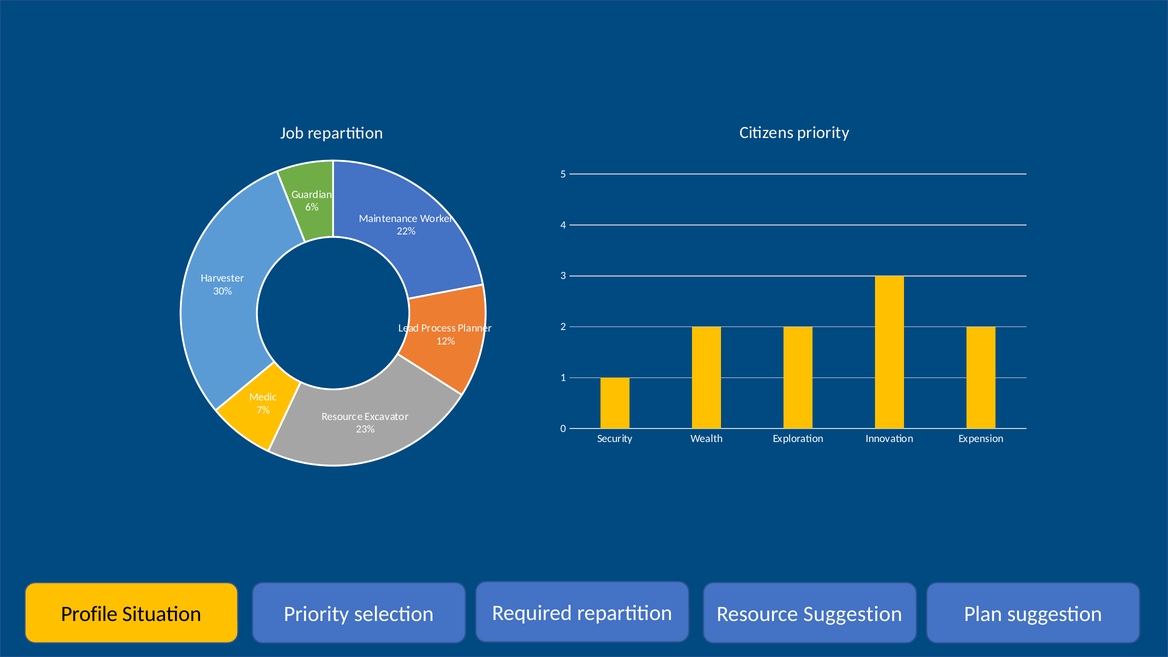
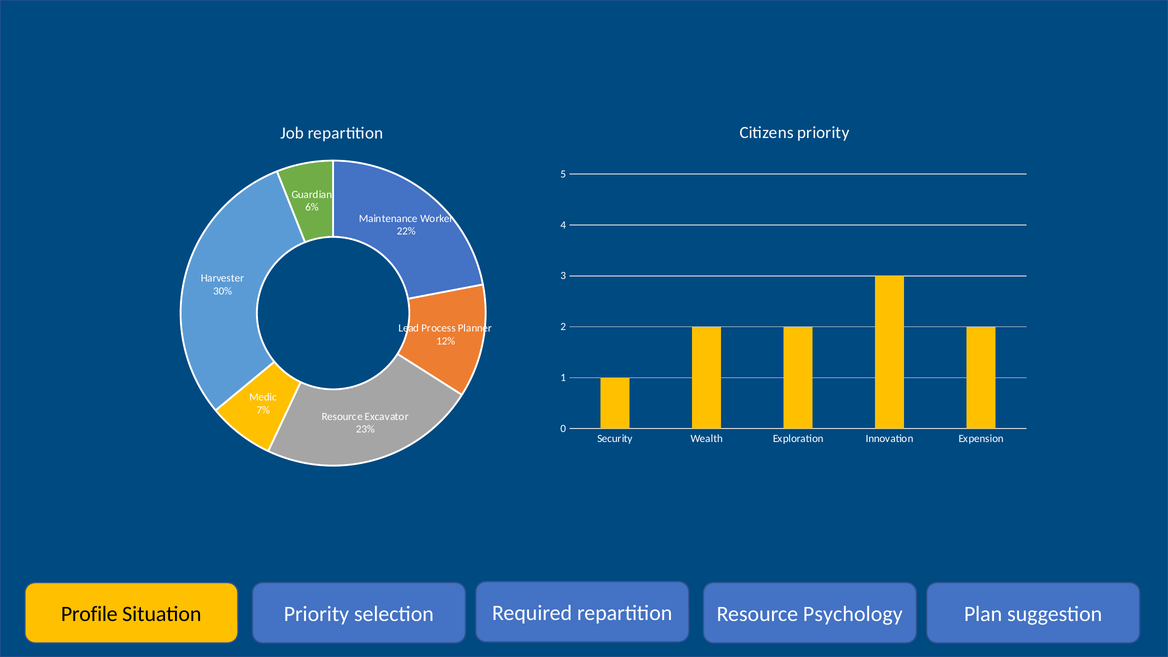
Resource Suggestion: Suggestion -> Psychology
